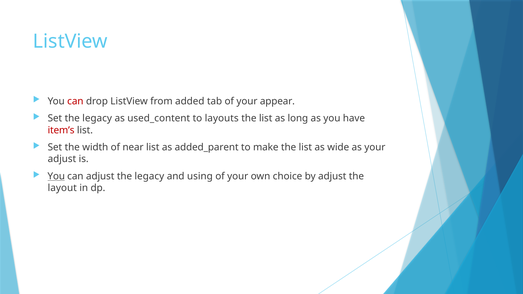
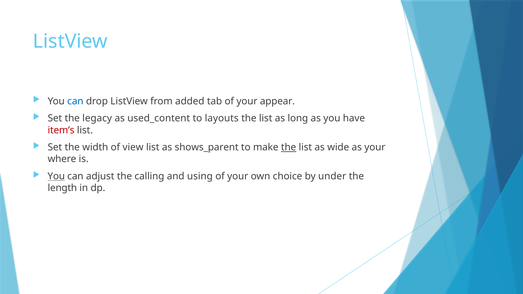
can at (75, 101) colour: red -> blue
near: near -> view
added_parent: added_parent -> shows_parent
the at (289, 147) underline: none -> present
adjust at (62, 159): adjust -> where
adjust the legacy: legacy -> calling
by adjust: adjust -> under
layout: layout -> length
